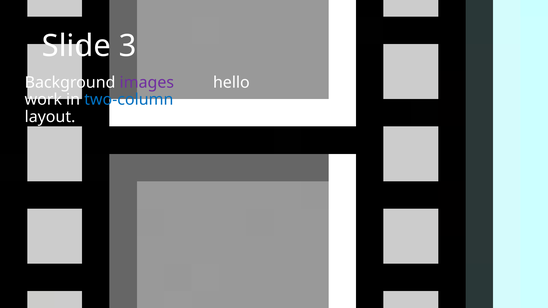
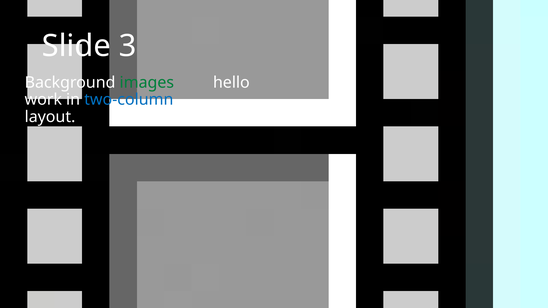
images colour: purple -> green
